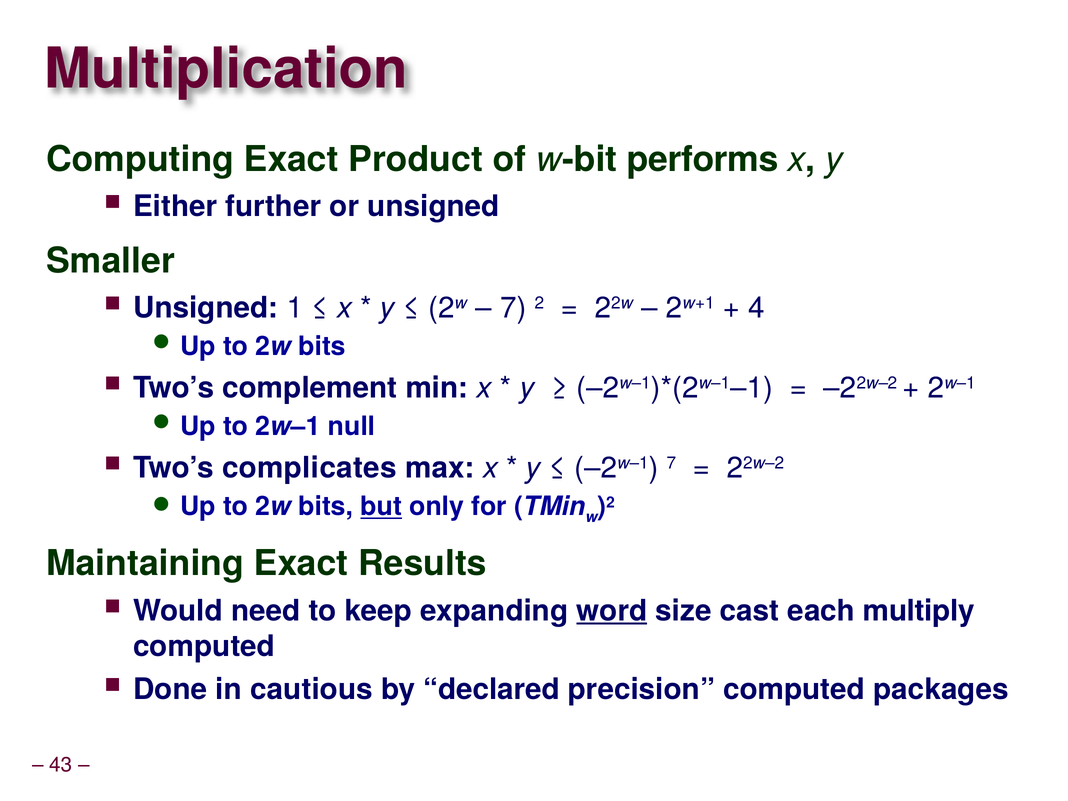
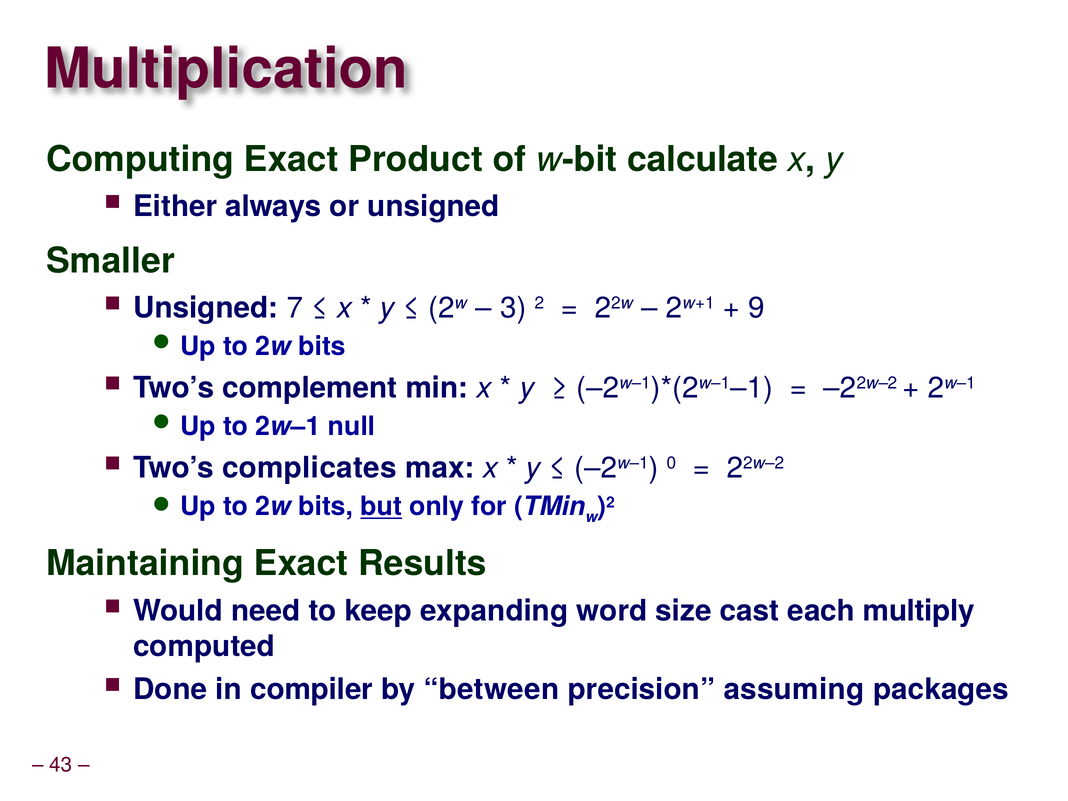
performs: performs -> calculate
further: further -> always
1: 1 -> 7
7 at (513, 308): 7 -> 3
4: 4 -> 9
–2w–1 7: 7 -> 0
word underline: present -> none
cautious: cautious -> compiler
declared: declared -> between
precision computed: computed -> assuming
